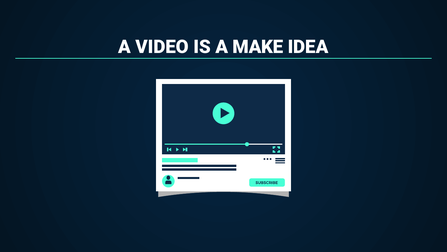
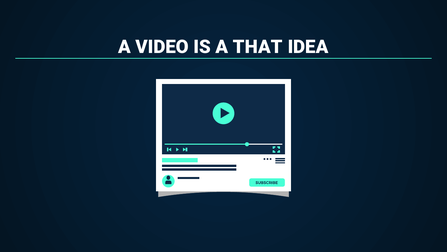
MAKE: MAKE -> THAT
